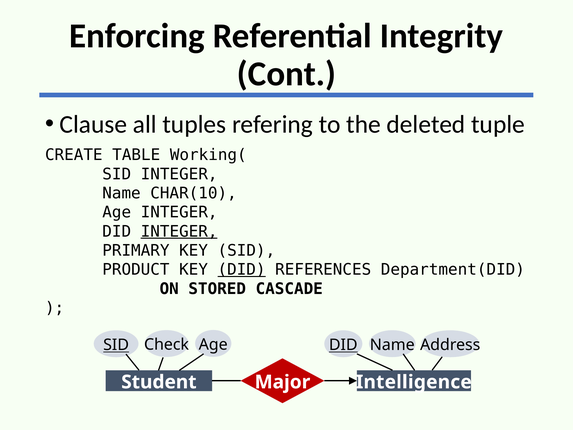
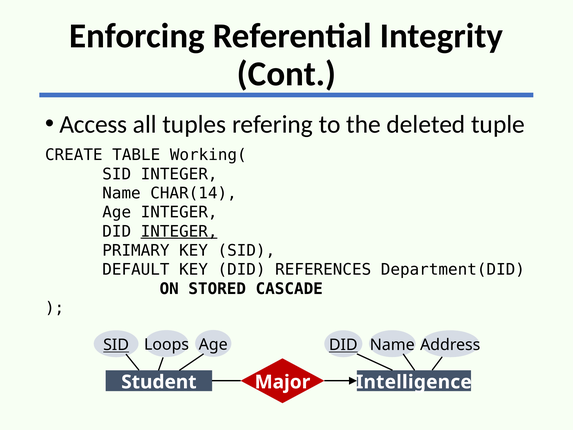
Clause: Clause -> Access
CHAR(10: CHAR(10 -> CHAR(14
PRODUCT: PRODUCT -> DEFAULT
DID at (242, 270) underline: present -> none
Check: Check -> Loops
